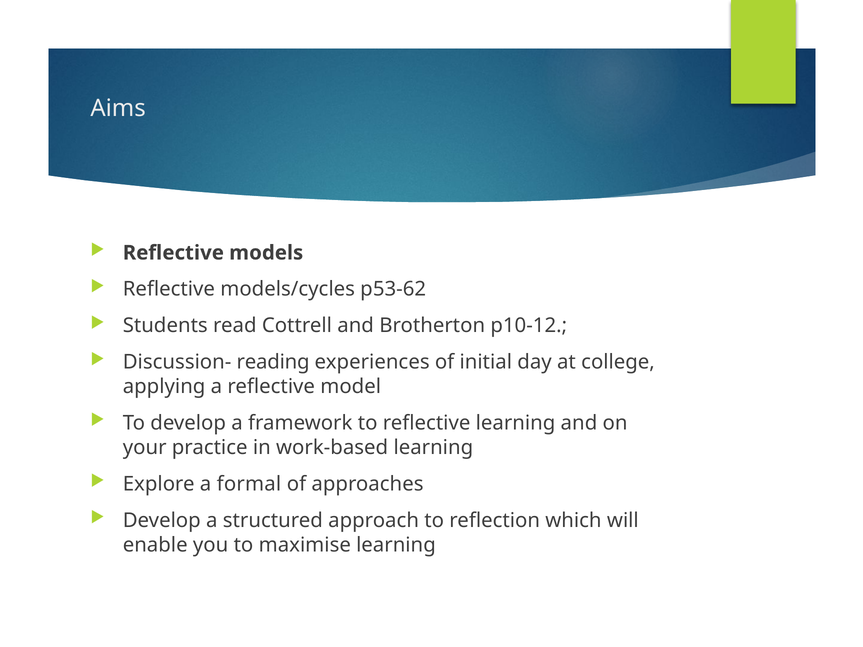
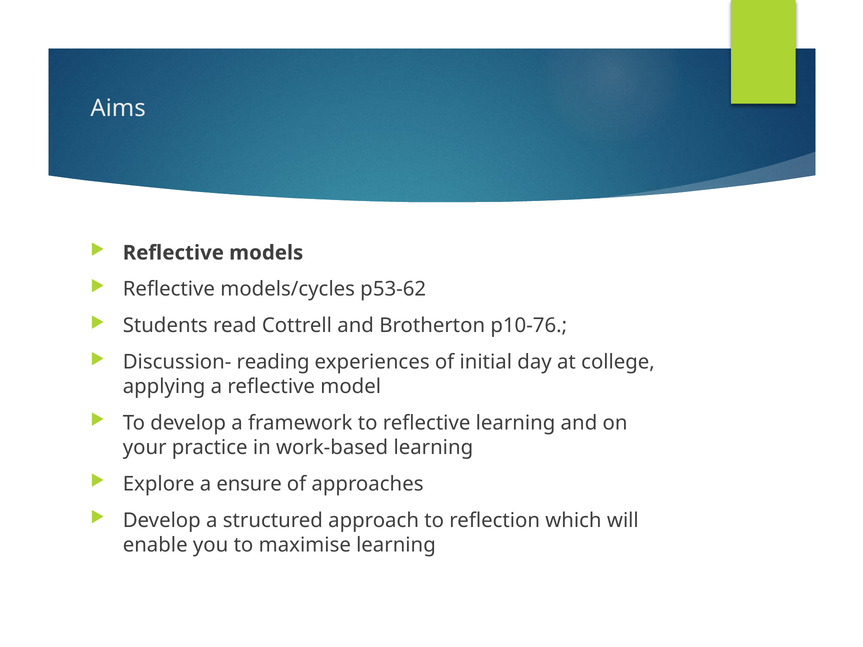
p10-12: p10-12 -> p10-76
formal: formal -> ensure
